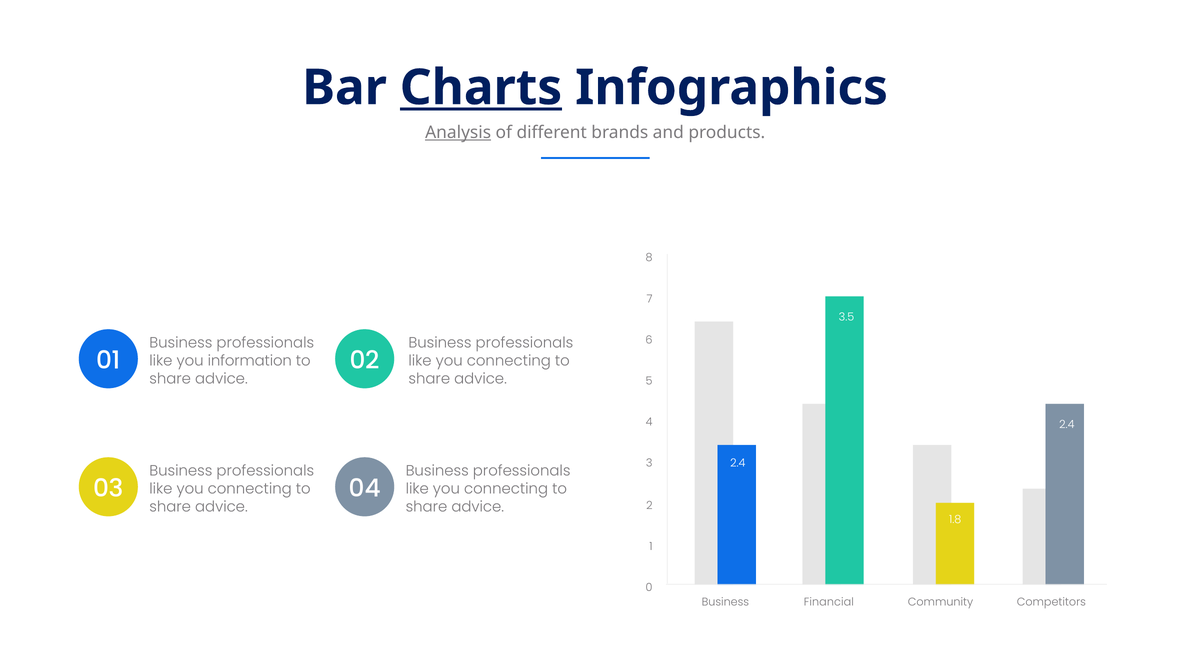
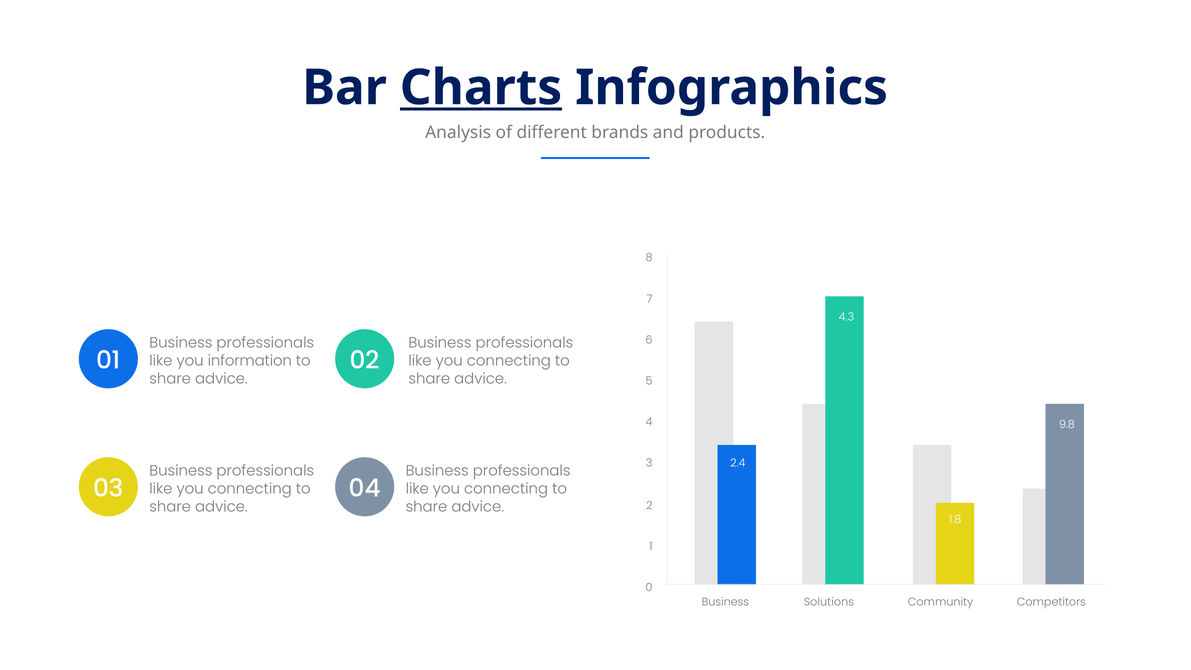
Analysis underline: present -> none
3.5: 3.5 -> 4.3
2.4 at (1067, 424): 2.4 -> 9.8
Financial: Financial -> Solutions
